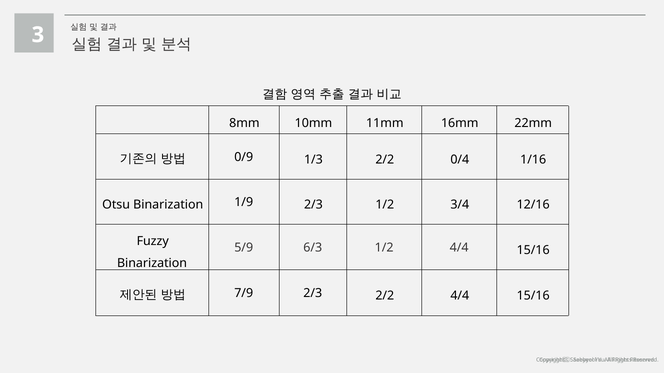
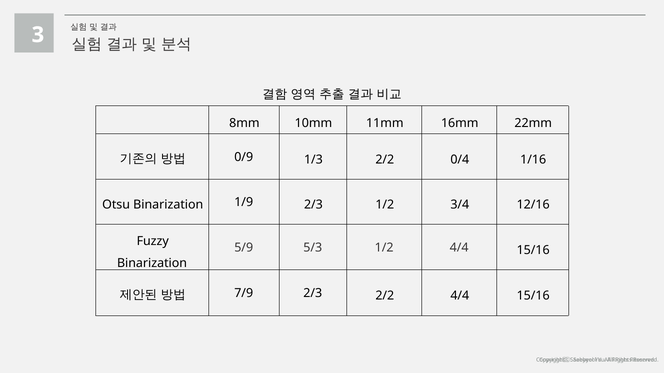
6/3: 6/3 -> 5/3
